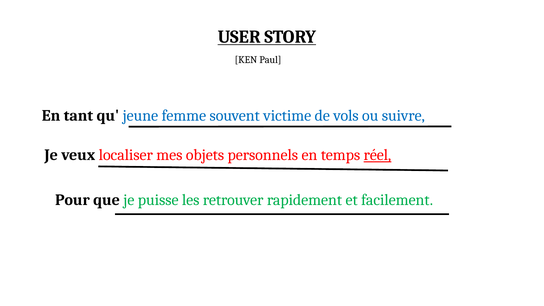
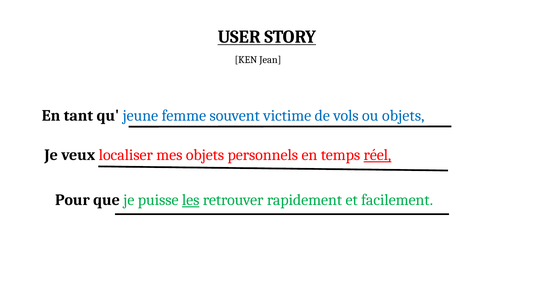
Paul: Paul -> Jean
ou suivre: suivre -> objets
les underline: none -> present
